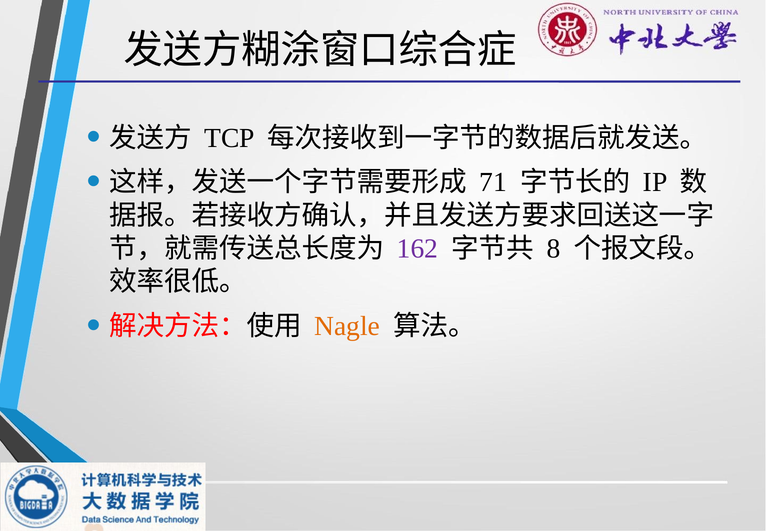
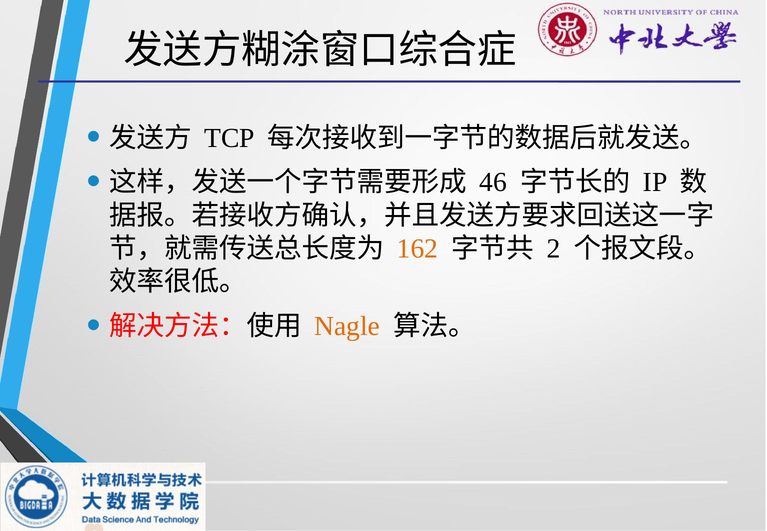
71: 71 -> 46
162 colour: purple -> orange
8: 8 -> 2
